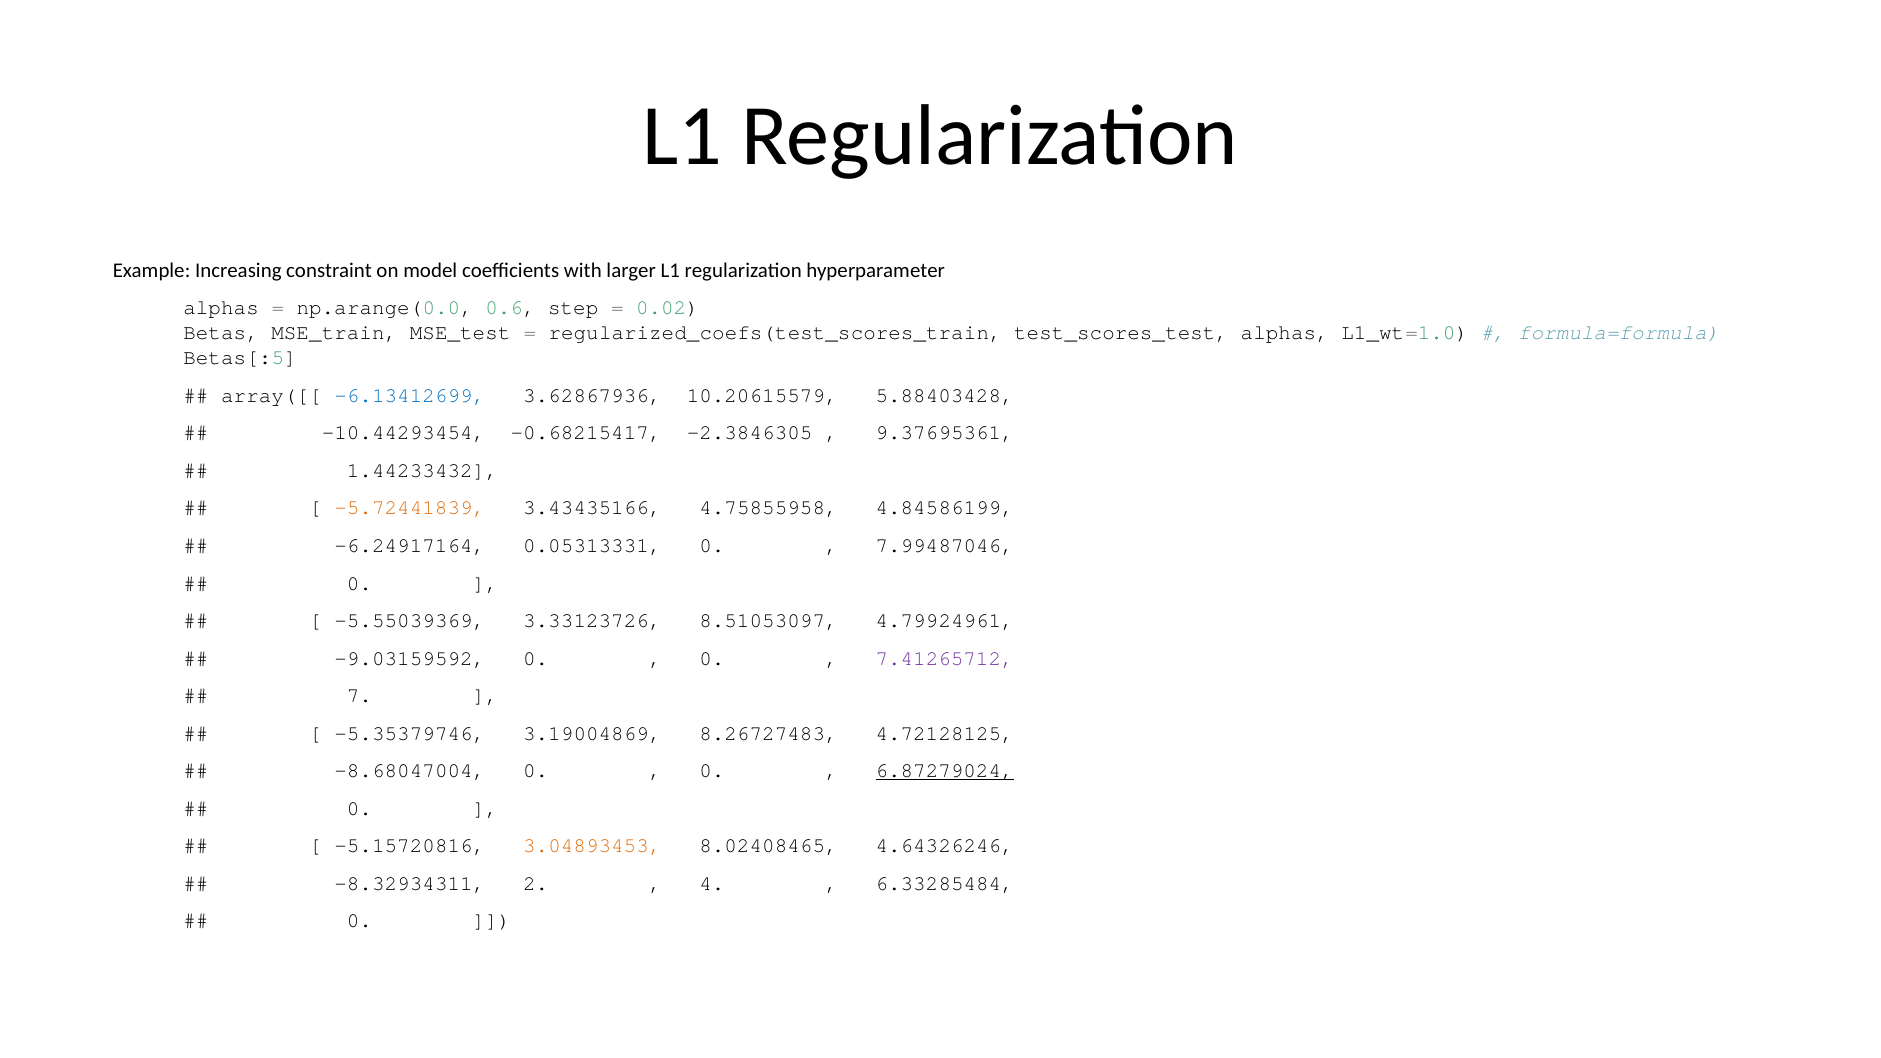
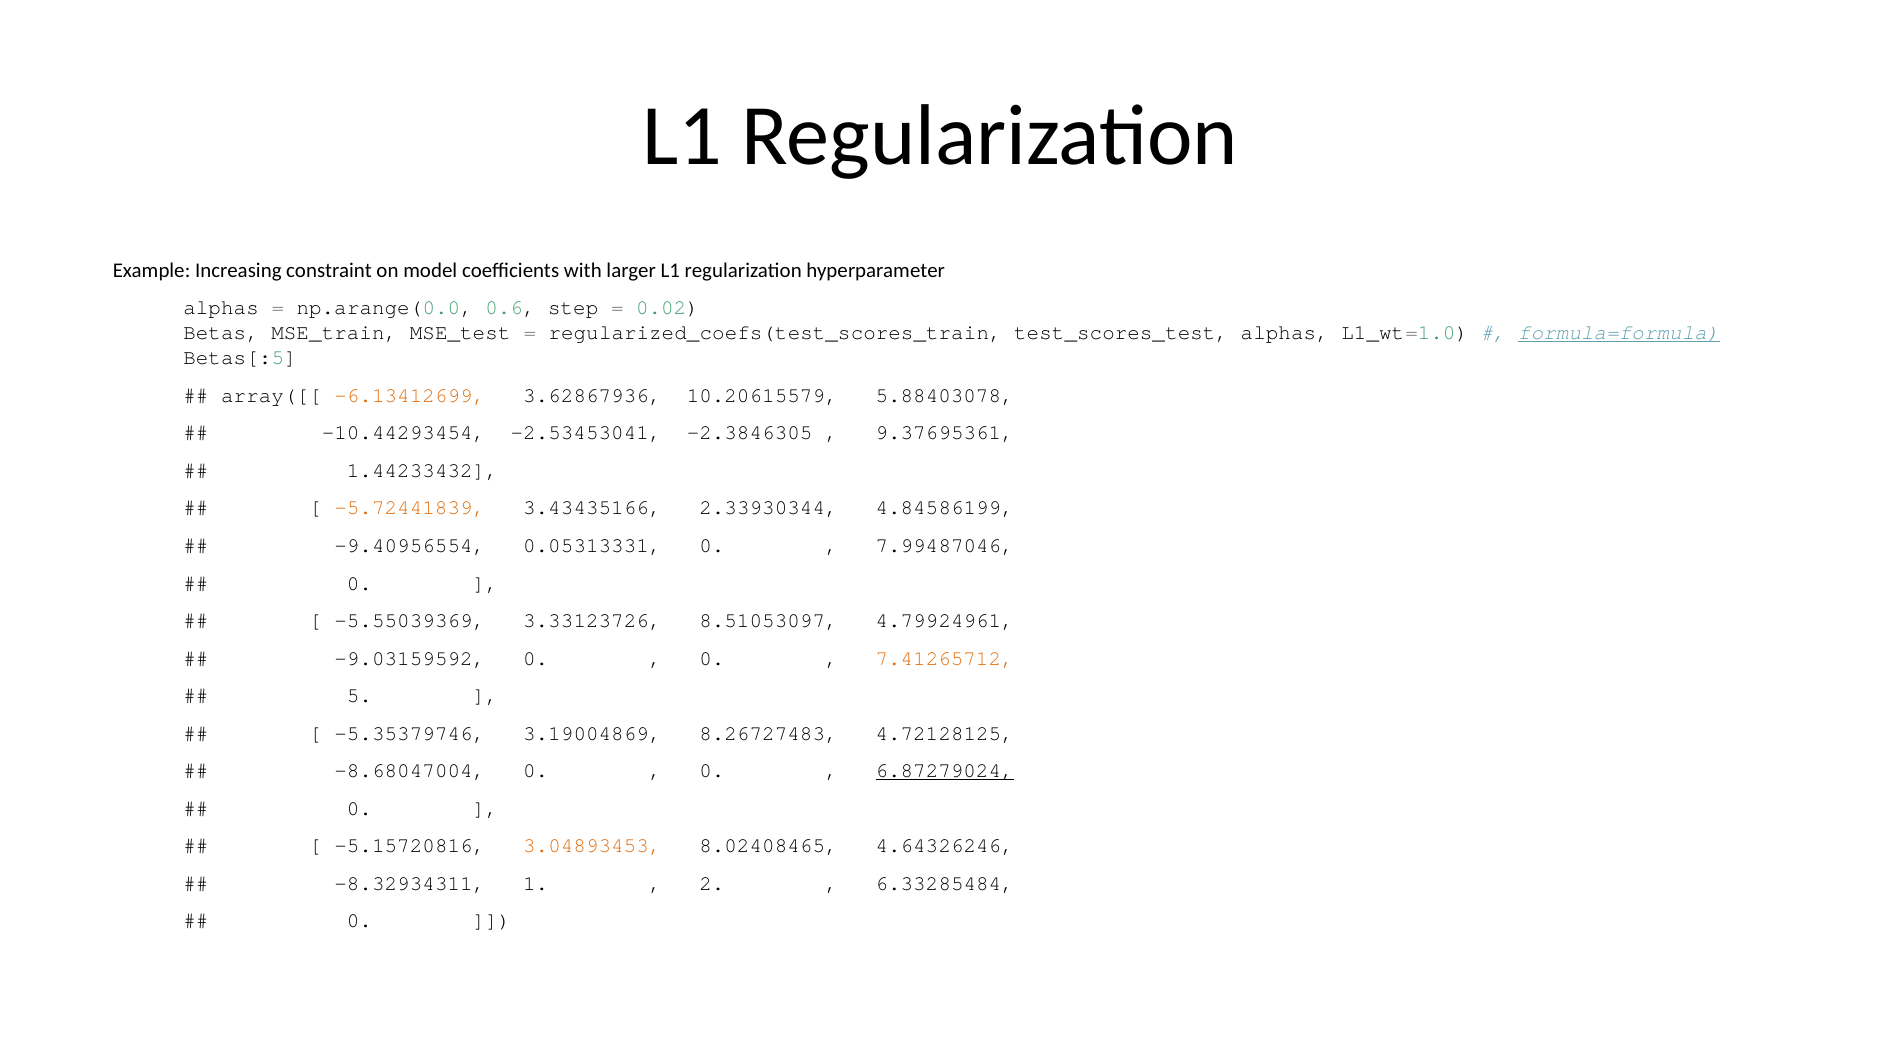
formula=formula underline: none -> present
-6.13412699 colour: blue -> orange
5.88403428: 5.88403428 -> 5.88403078
-0.68215417: -0.68215417 -> -2.53453041
4.75855958: 4.75855958 -> 2.33930344
-6.24917164: -6.24917164 -> -9.40956554
7.41265712 colour: purple -> orange
7: 7 -> 5
2: 2 -> 1
4: 4 -> 2
